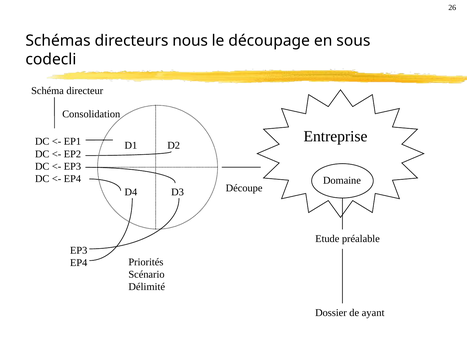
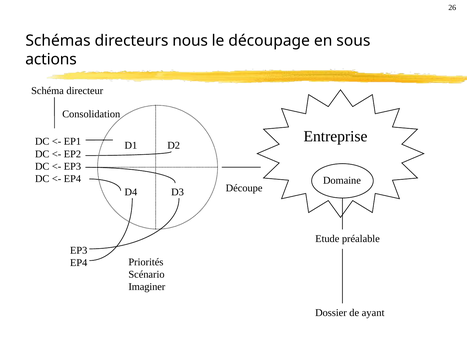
codecli: codecli -> actions
Délimité: Délimité -> Imaginer
